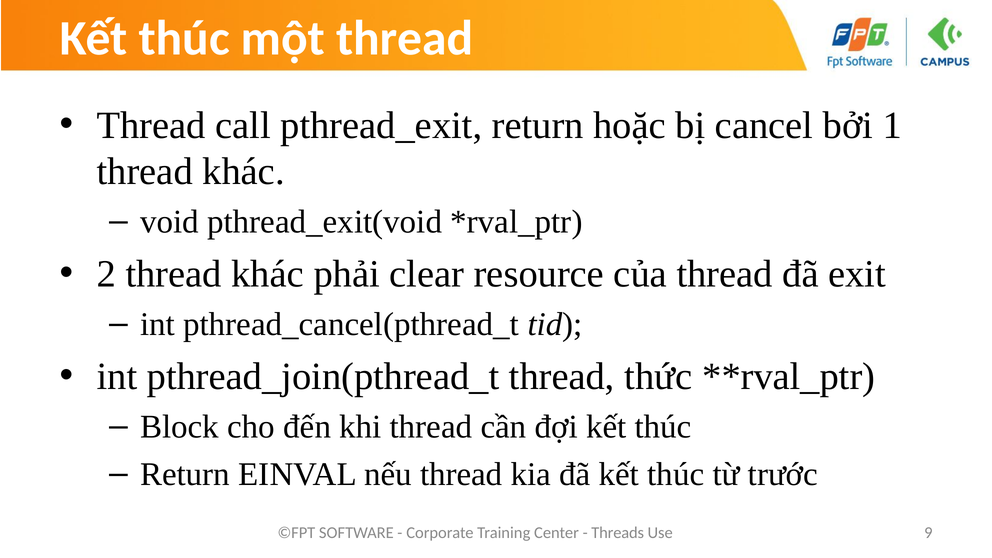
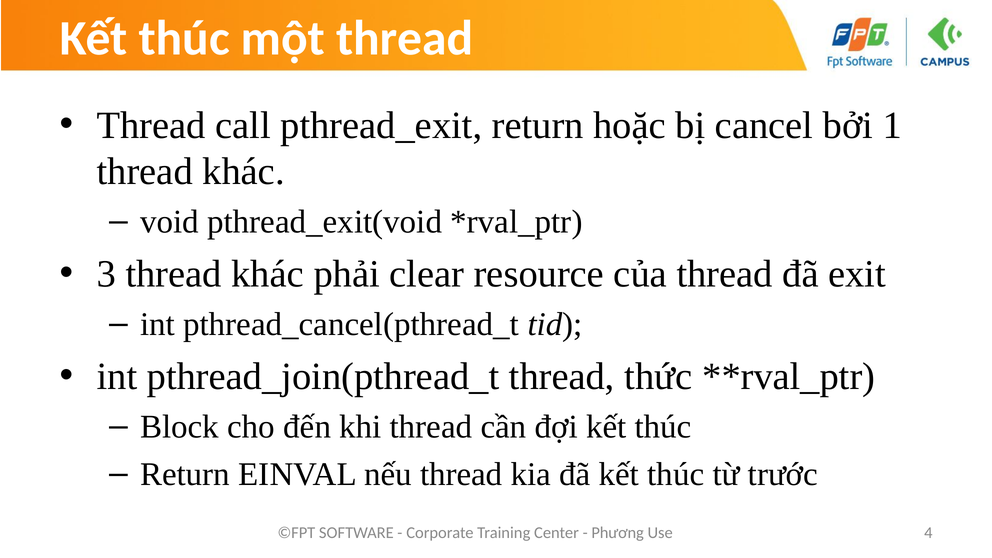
2: 2 -> 3
Threads: Threads -> Phương
9: 9 -> 4
